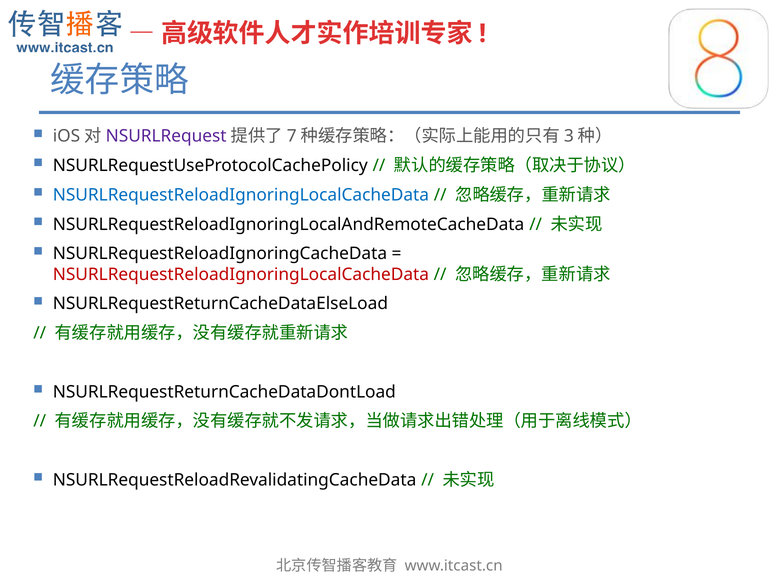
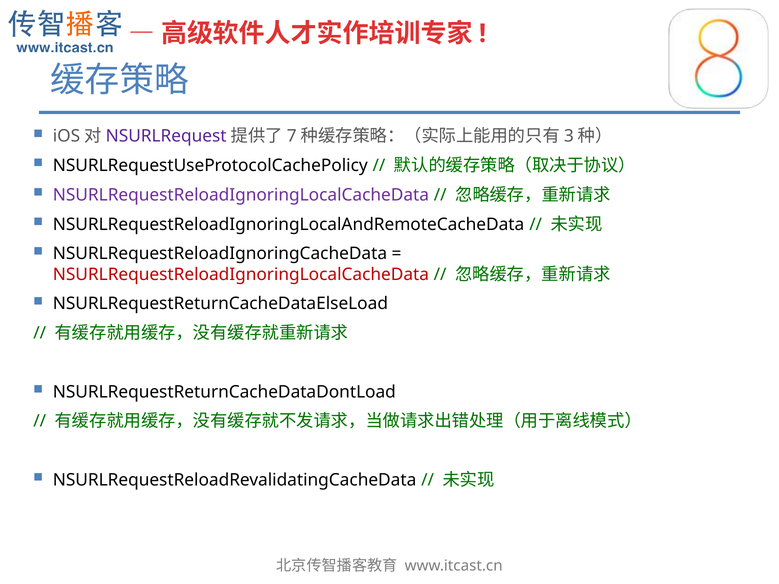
NSURLRequestReloadIgnoringLocalCacheData at (241, 195) colour: blue -> purple
